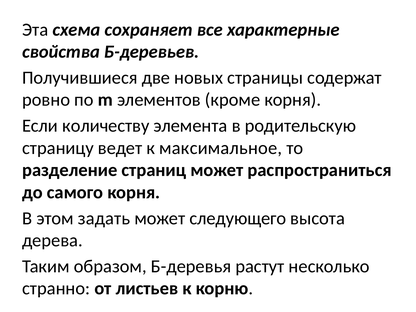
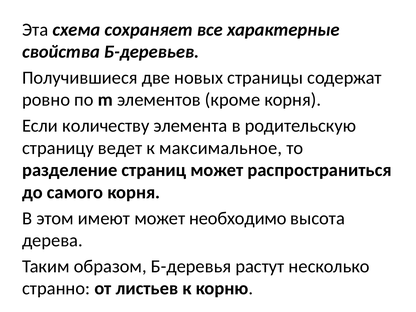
задать: задать -> имеют
следующего: следующего -> необходимо
